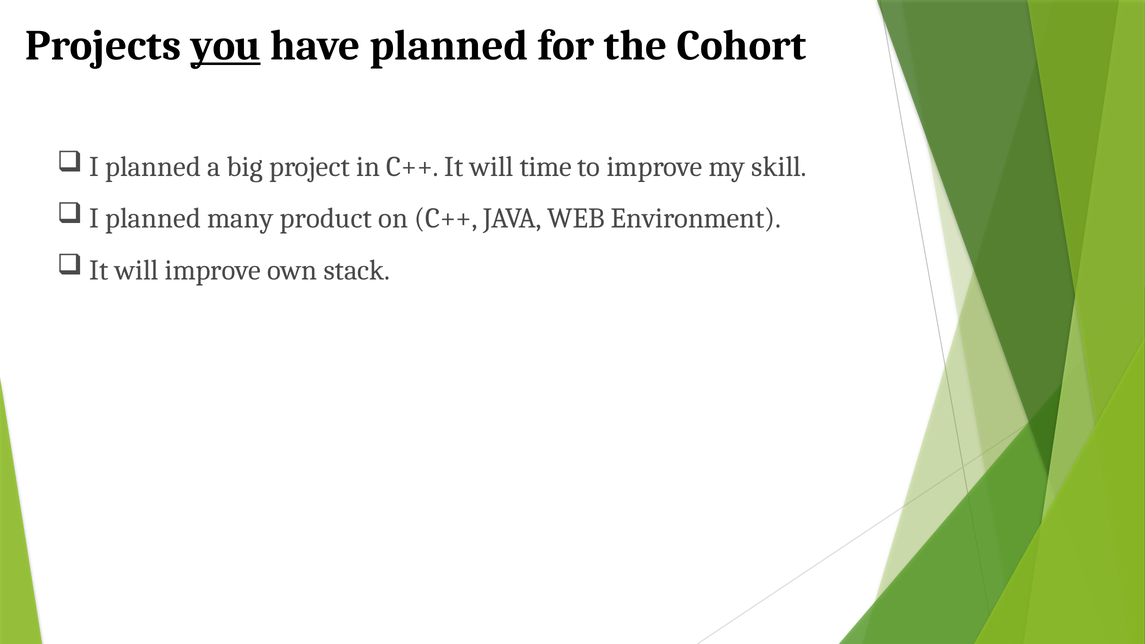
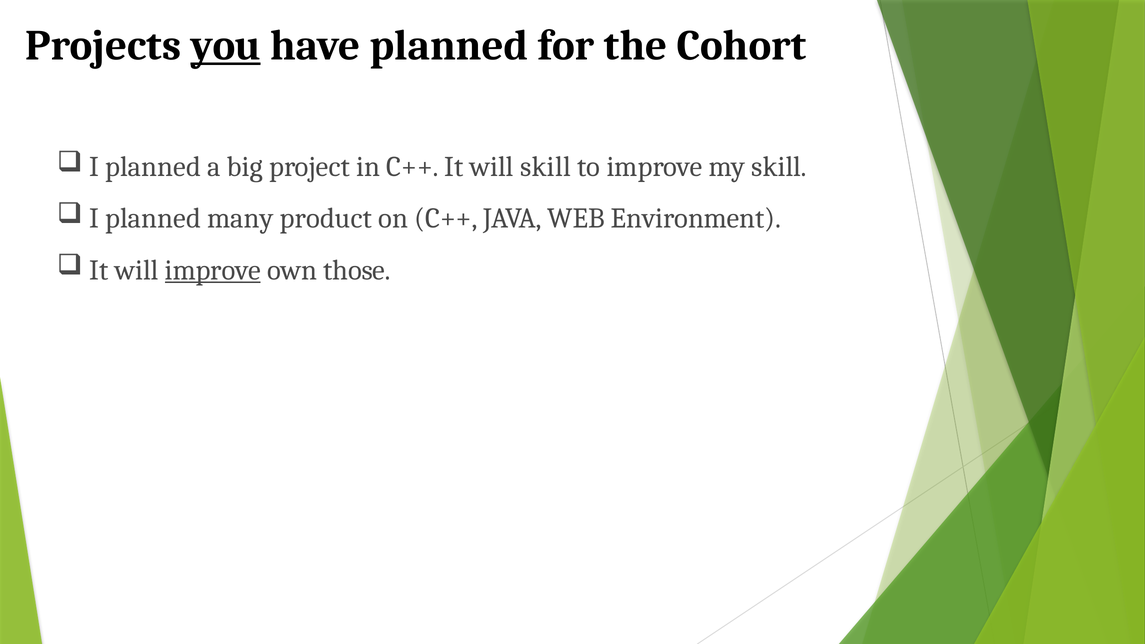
will time: time -> skill
improve at (213, 270) underline: none -> present
stack: stack -> those
